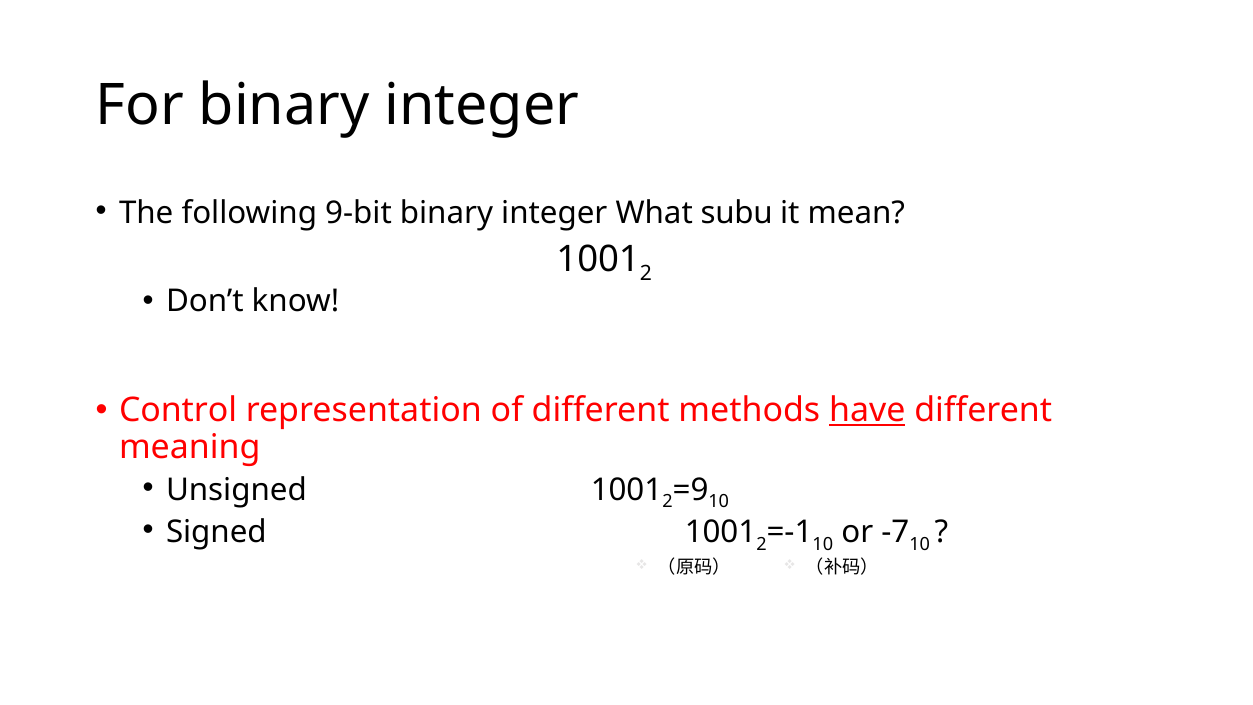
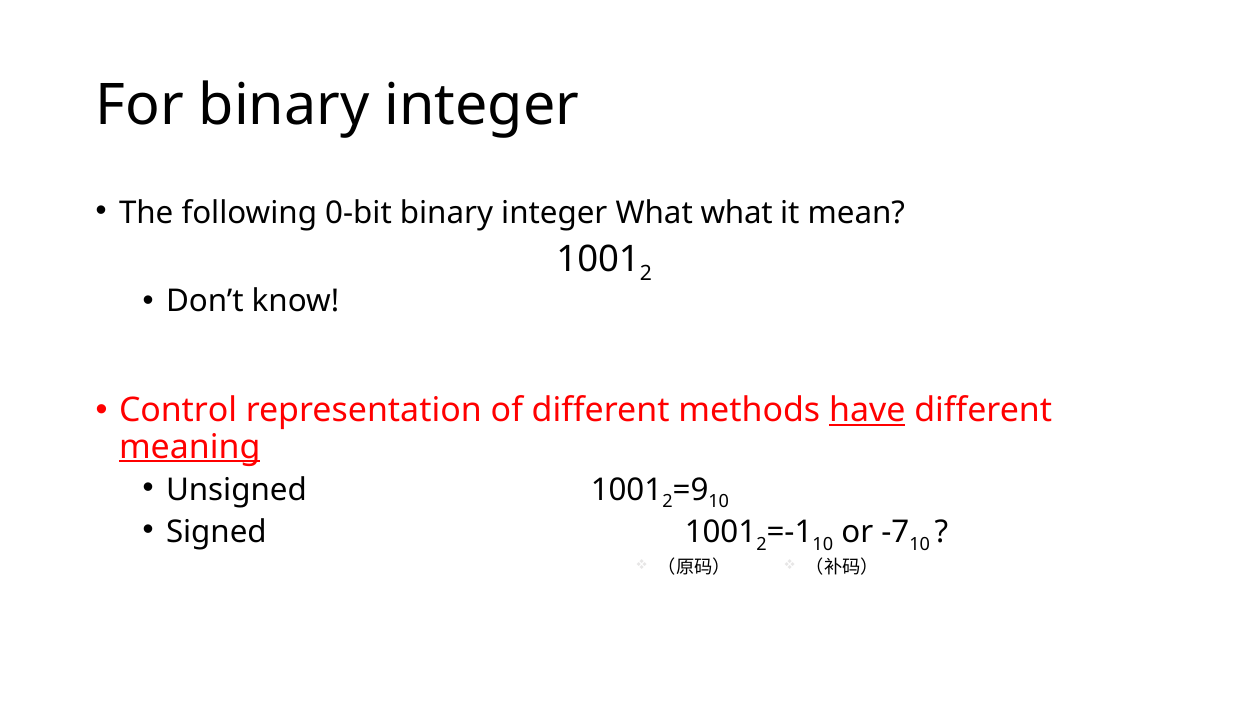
9-bit: 9-bit -> 0-bit
What subu: subu -> what
meaning underline: none -> present
